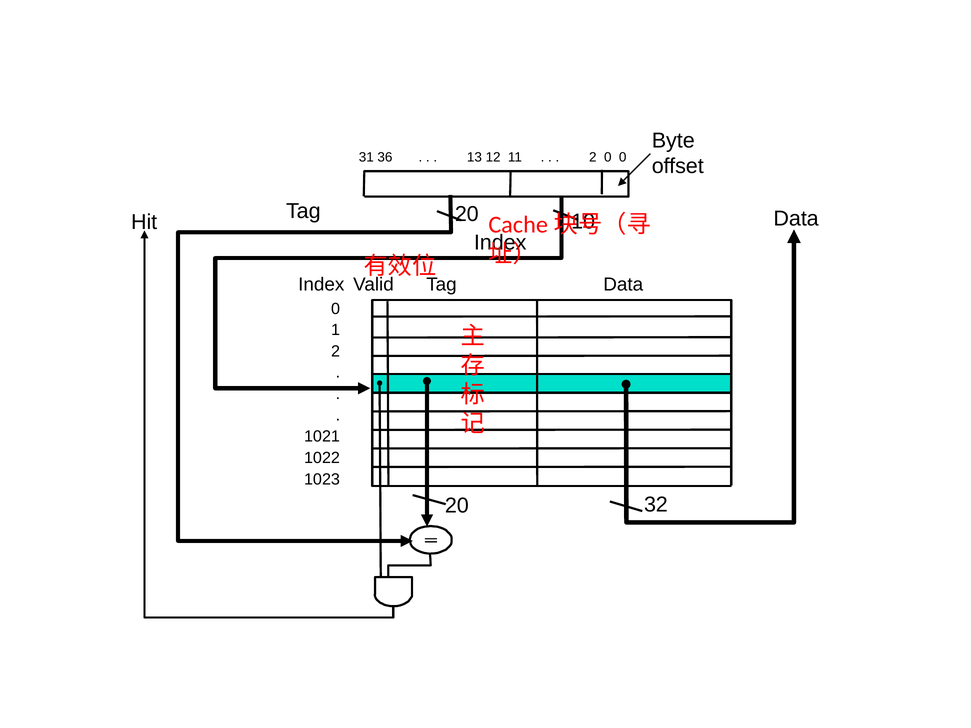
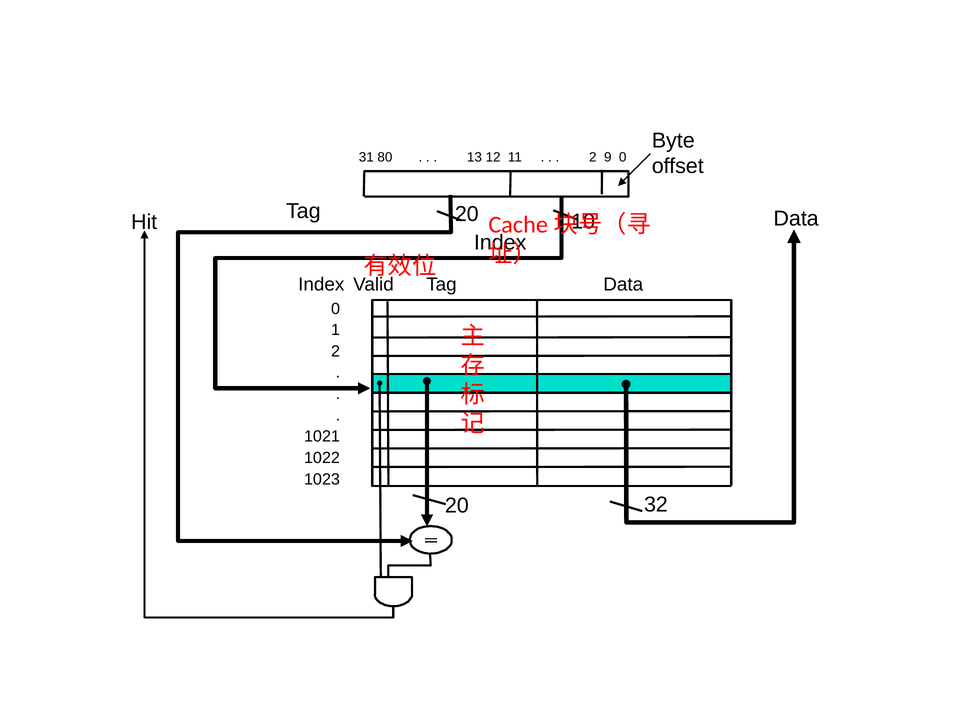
36: 36 -> 80
2 0: 0 -> 9
